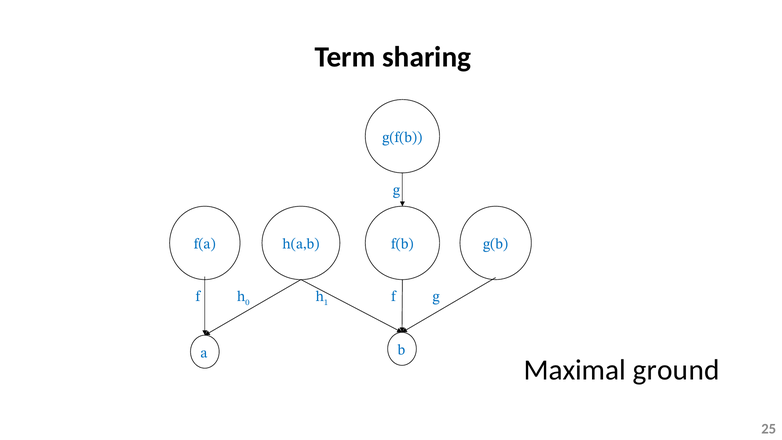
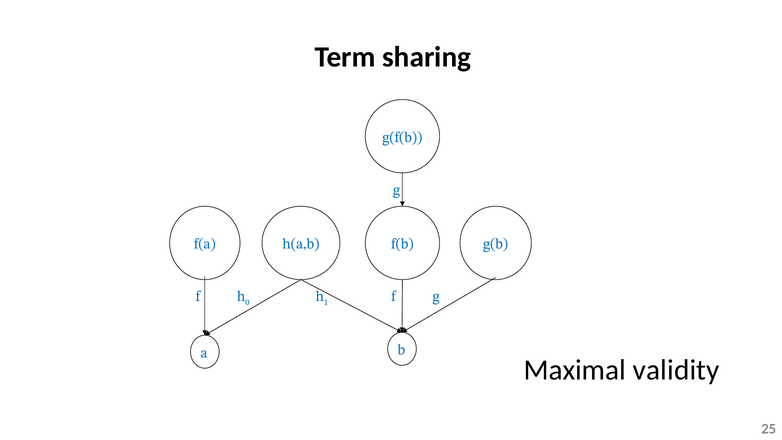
ground: ground -> validity
